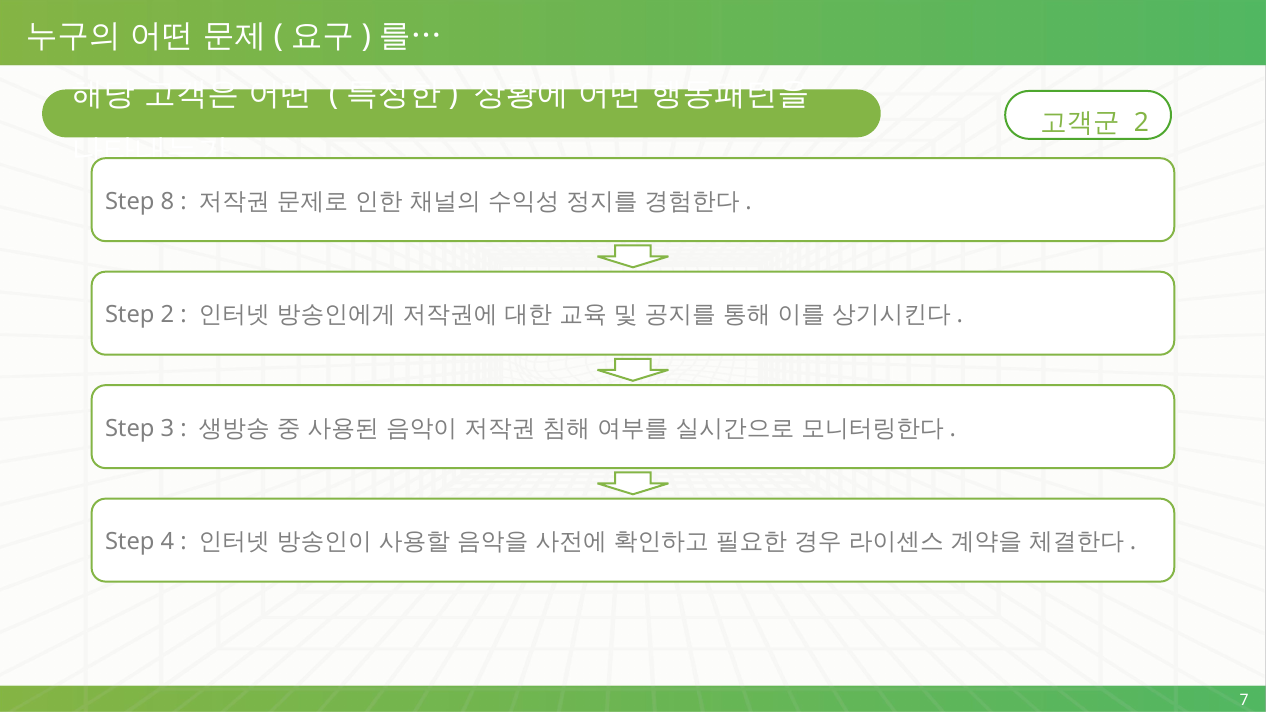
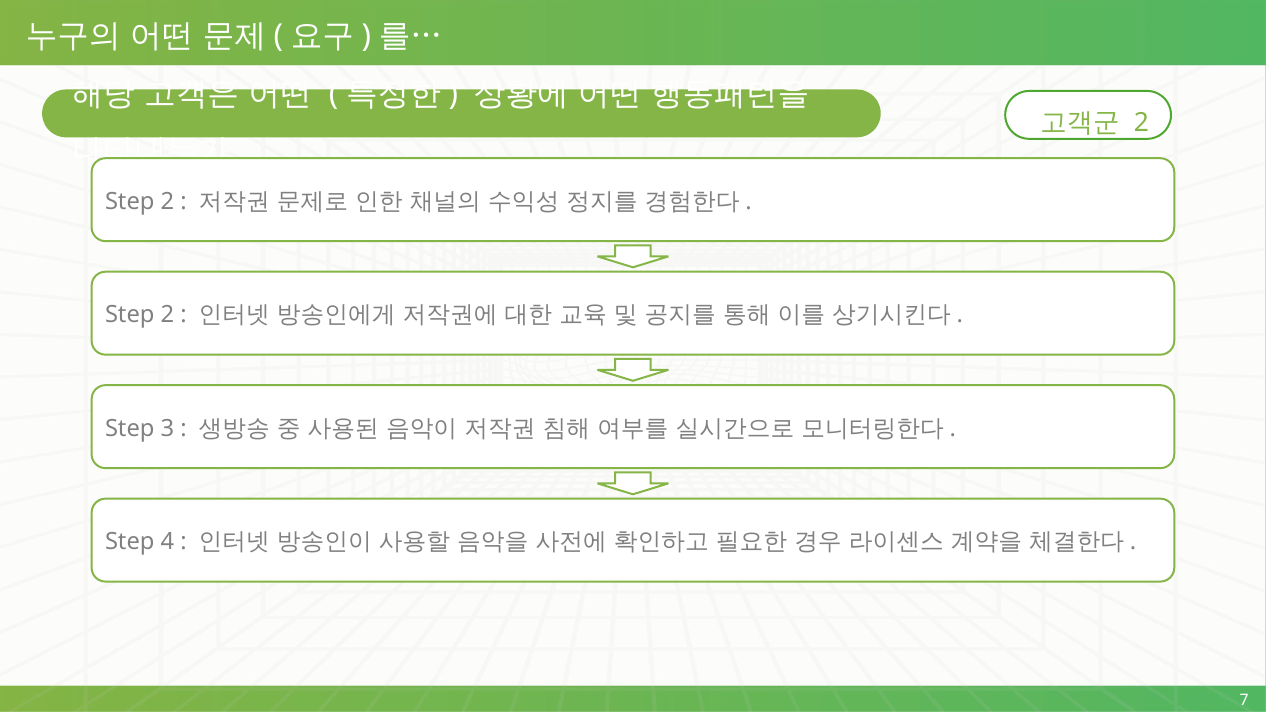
8 at (167, 201): 8 -> 2
